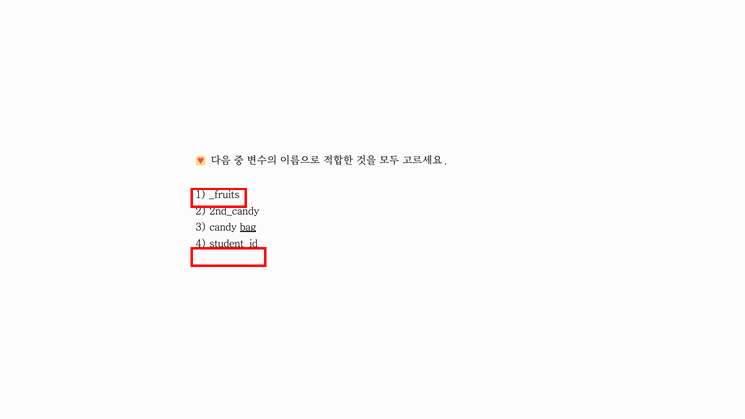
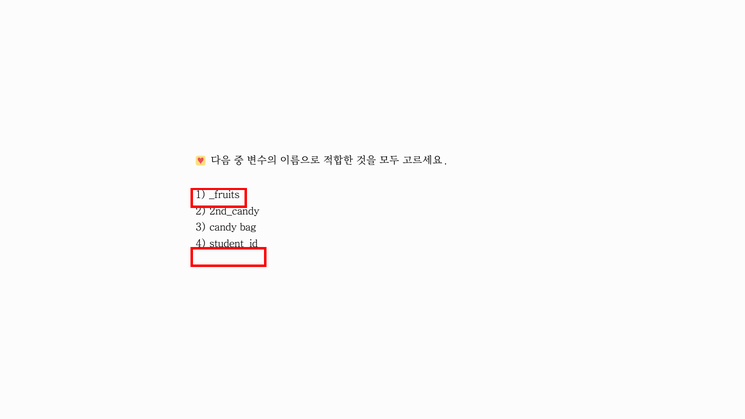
bag underline: present -> none
